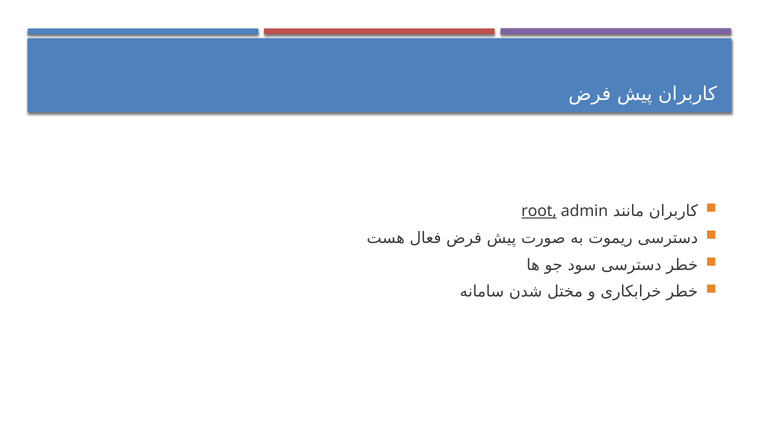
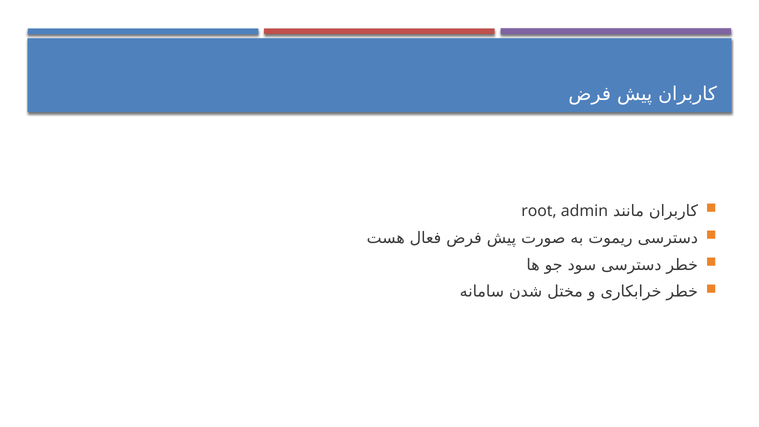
root underline: present -> none
